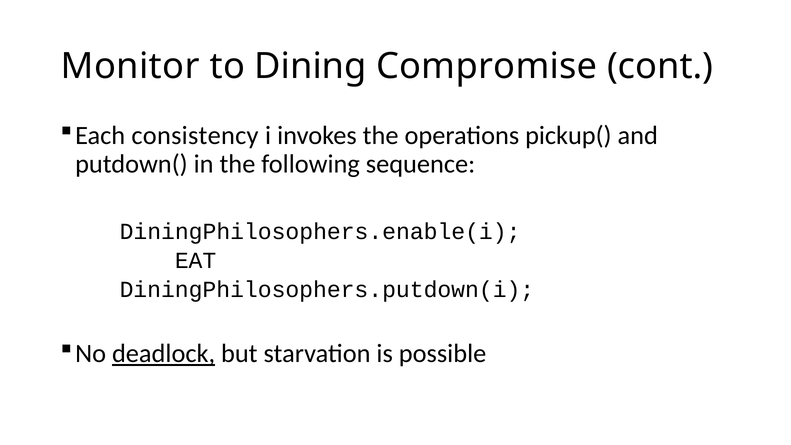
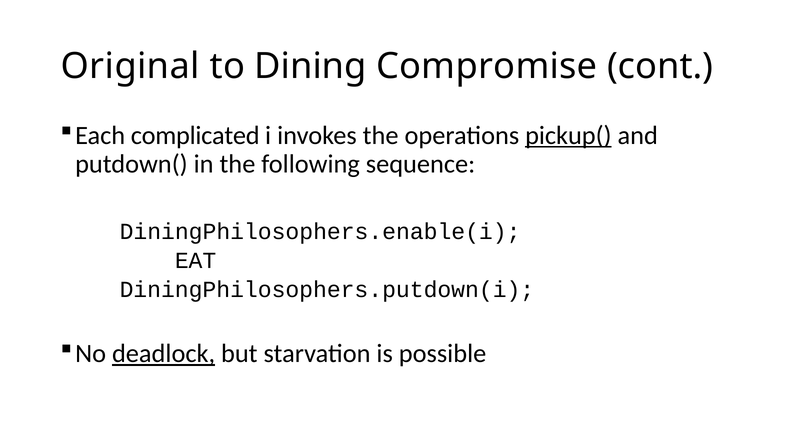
Monitor: Monitor -> Original
consistency: consistency -> complicated
pickup( underline: none -> present
